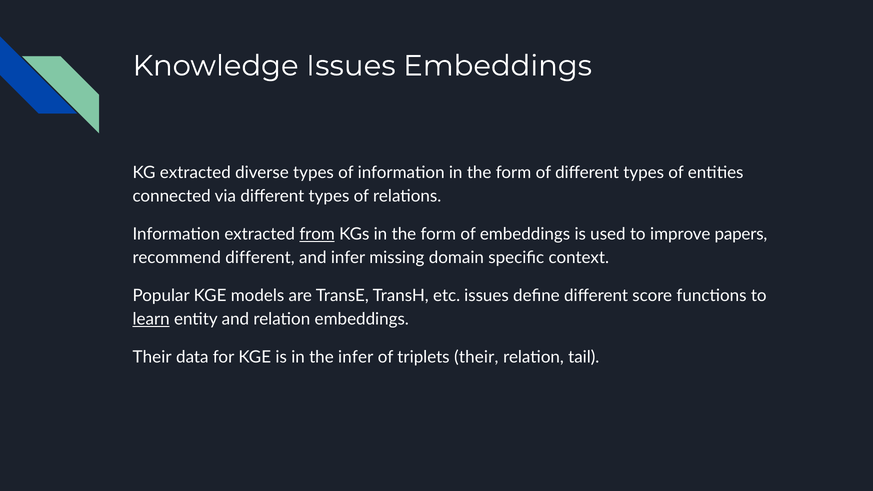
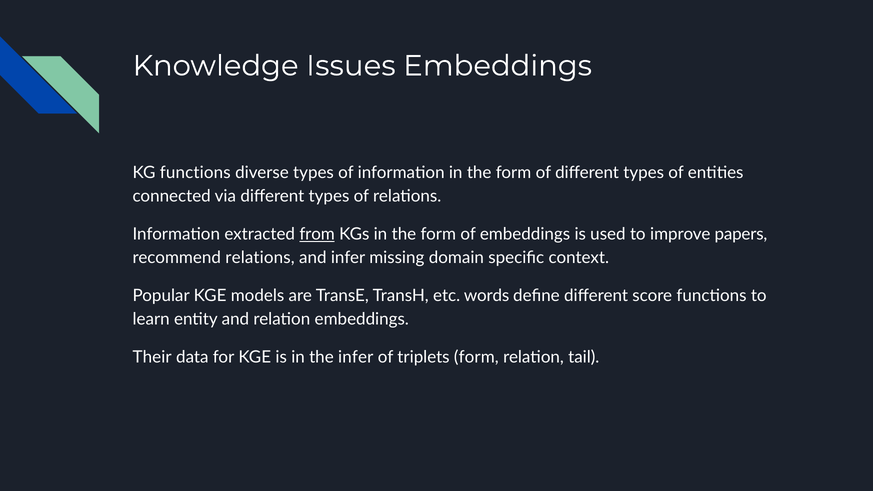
KG extracted: extracted -> functions
recommend different: different -> relations
etc issues: issues -> words
learn underline: present -> none
triplets their: their -> form
